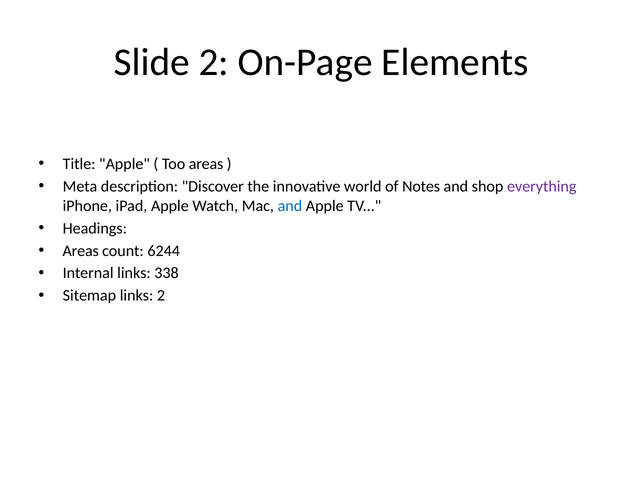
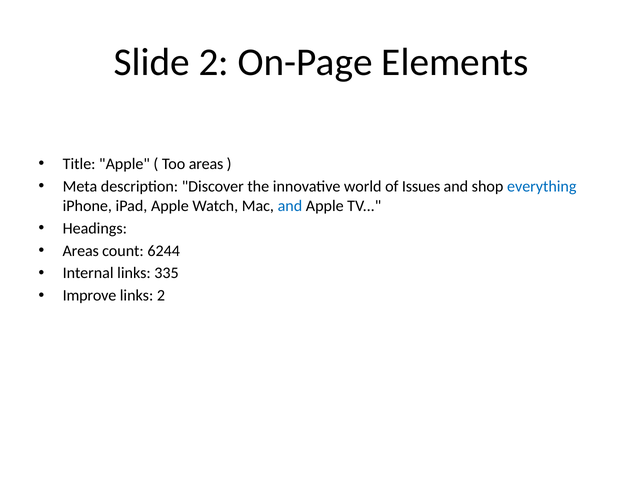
Notes: Notes -> Issues
everything colour: purple -> blue
338: 338 -> 335
Sitemap: Sitemap -> Improve
